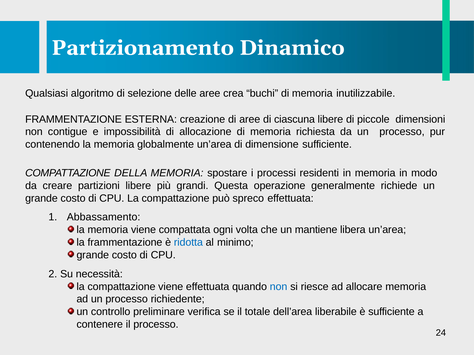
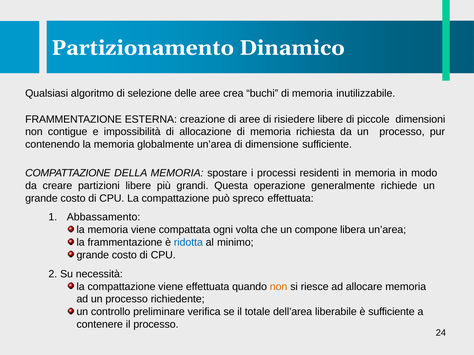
ciascuna: ciascuna -> risiedere
mantiene: mantiene -> compone
non at (279, 287) colour: blue -> orange
